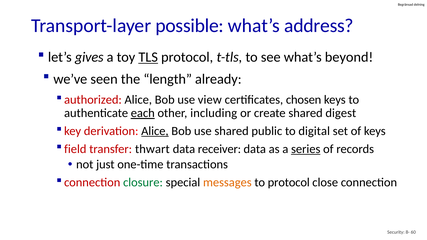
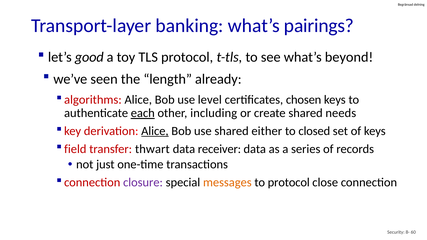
possible: possible -> banking
address: address -> pairings
gives: gives -> good
TLS underline: present -> none
authorized: authorized -> algorithms
view: view -> level
digest: digest -> needs
public: public -> either
digital: digital -> closed
series underline: present -> none
closure colour: green -> purple
